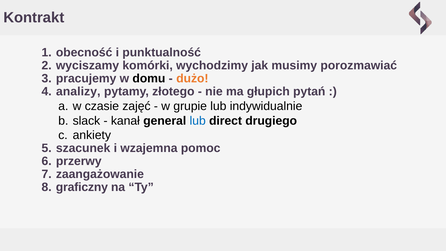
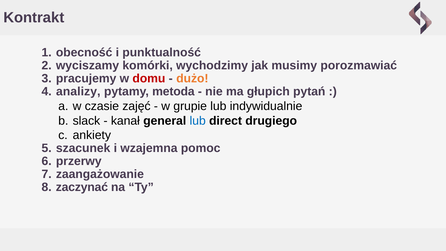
domu colour: black -> red
złotego: złotego -> metoda
graficzny: graficzny -> zaczynać
